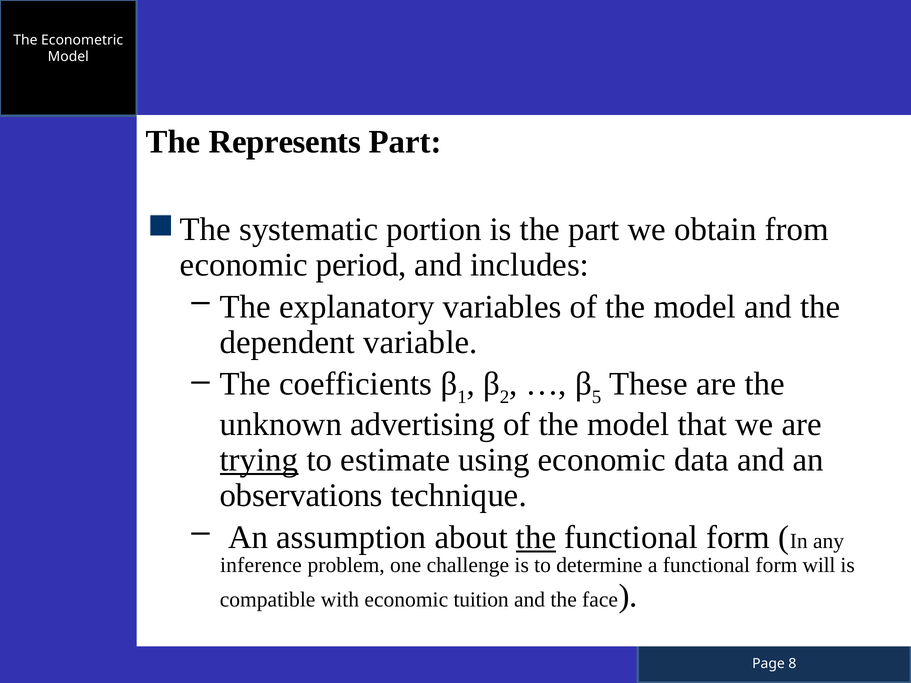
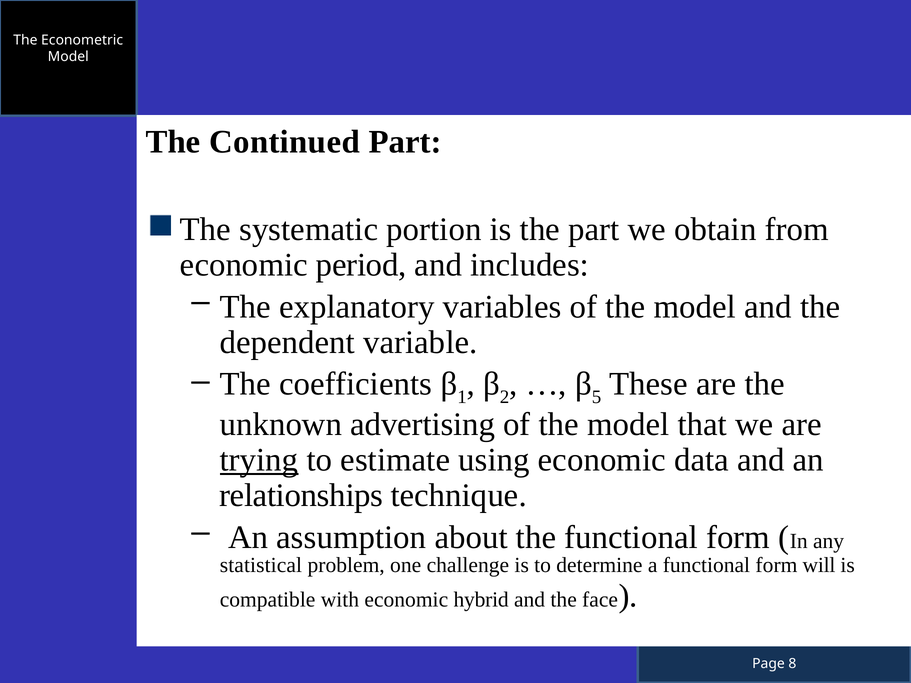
Represents: Represents -> Continued
observations: observations -> relationships
the at (536, 538) underline: present -> none
inference: inference -> statistical
tuition: tuition -> hybrid
